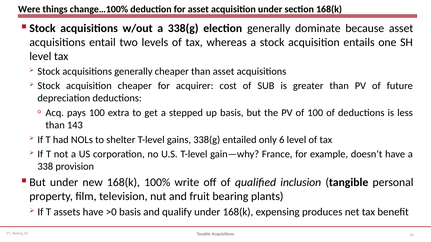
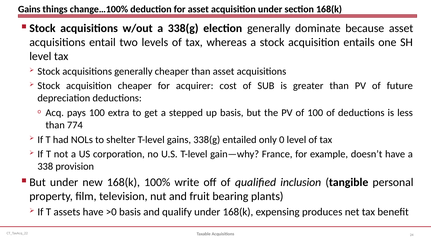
Were at (29, 9): Were -> Gains
143: 143 -> 774
6: 6 -> 0
